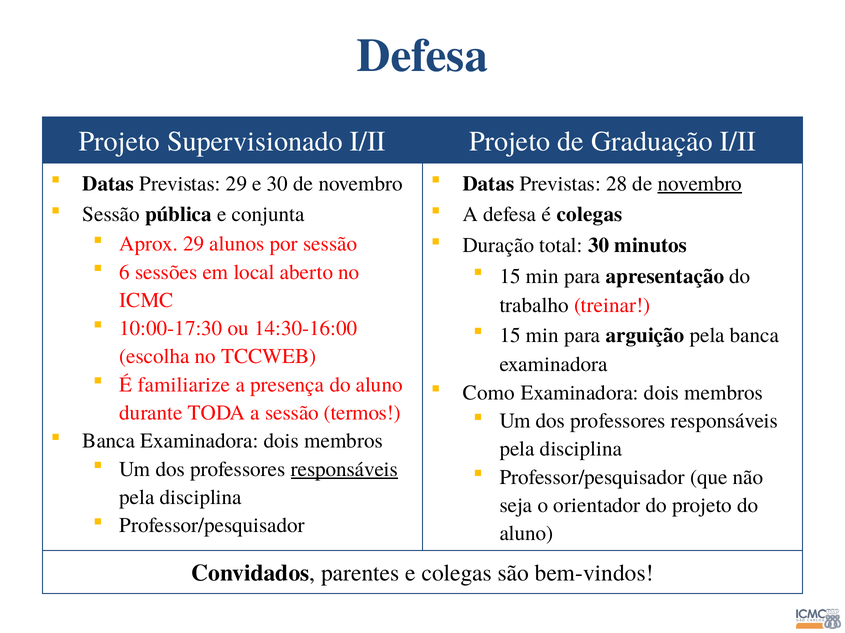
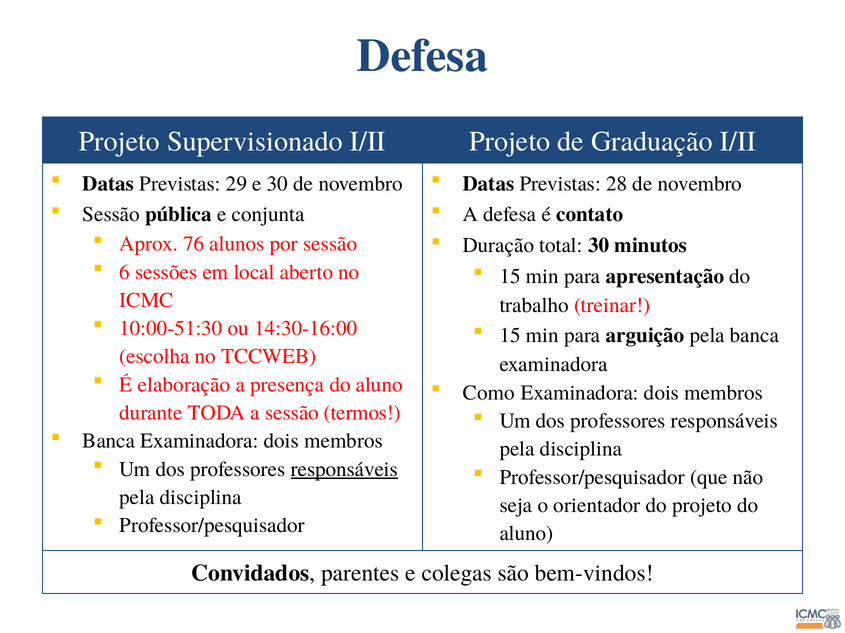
novembro at (700, 184) underline: present -> none
é colegas: colegas -> contato
Aprox 29: 29 -> 76
10:00-17:30: 10:00-17:30 -> 10:00-51:30
familiarize: familiarize -> elaboração
